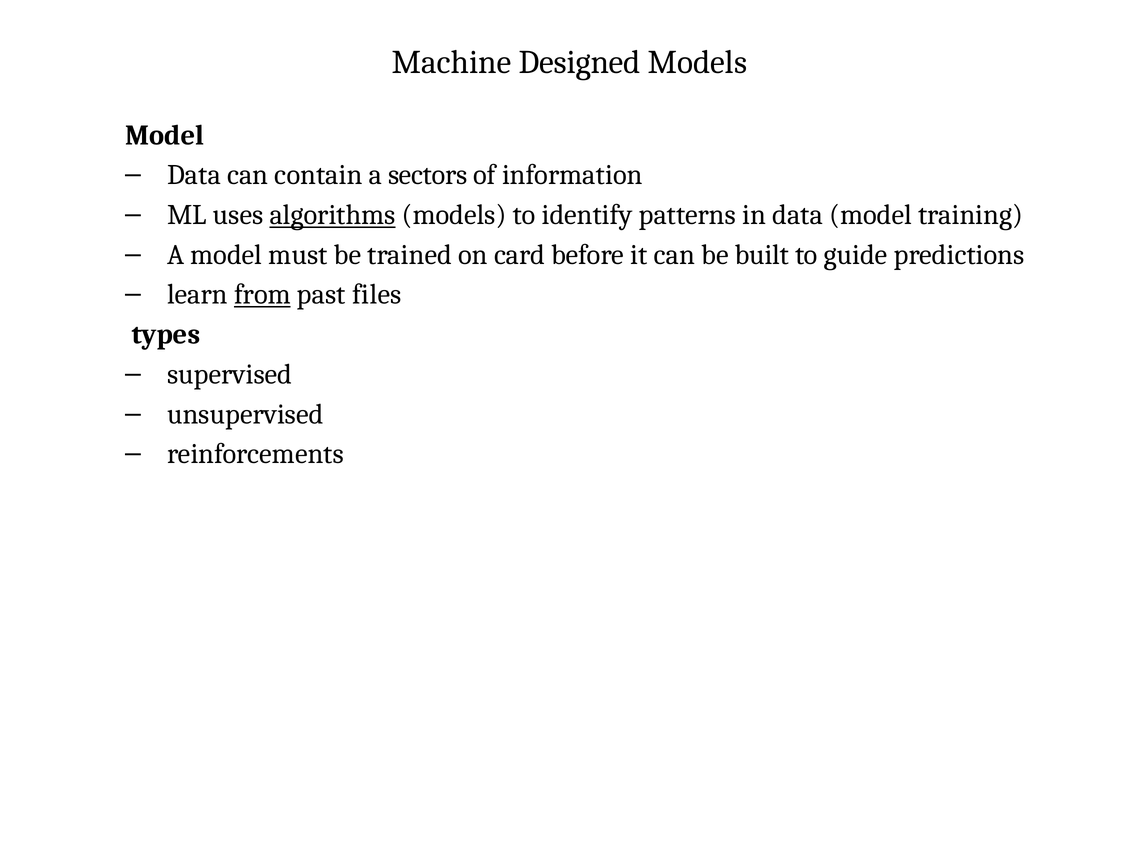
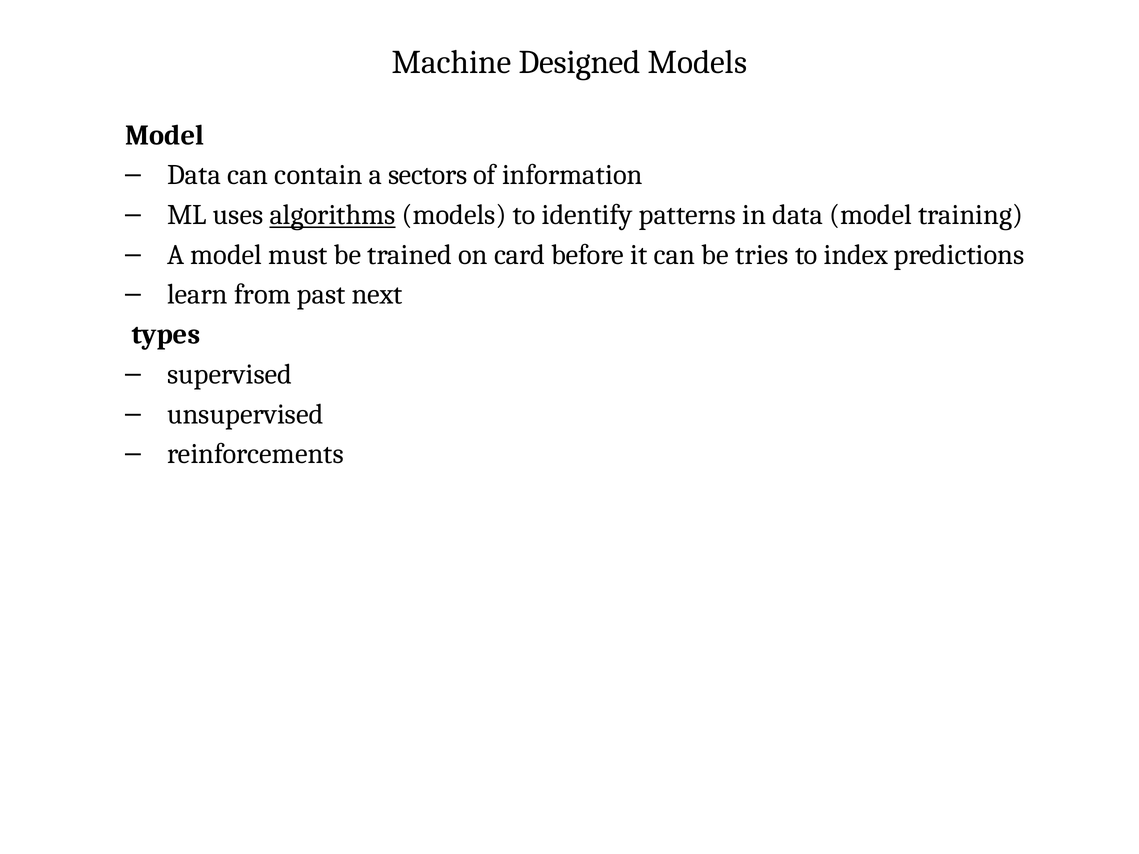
built: built -> tries
guide: guide -> index
from underline: present -> none
files: files -> next
